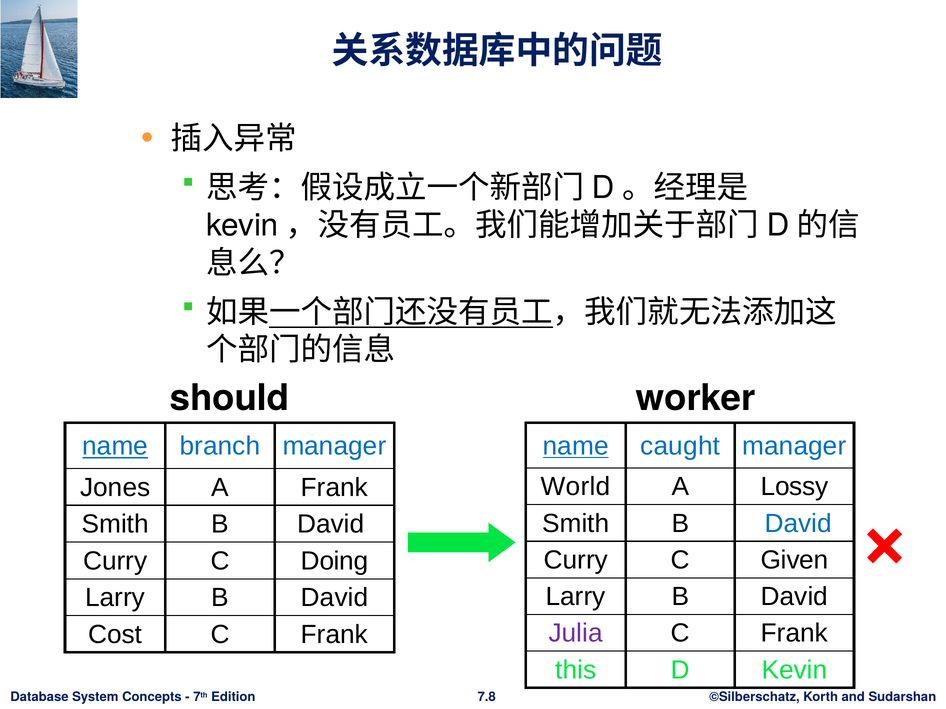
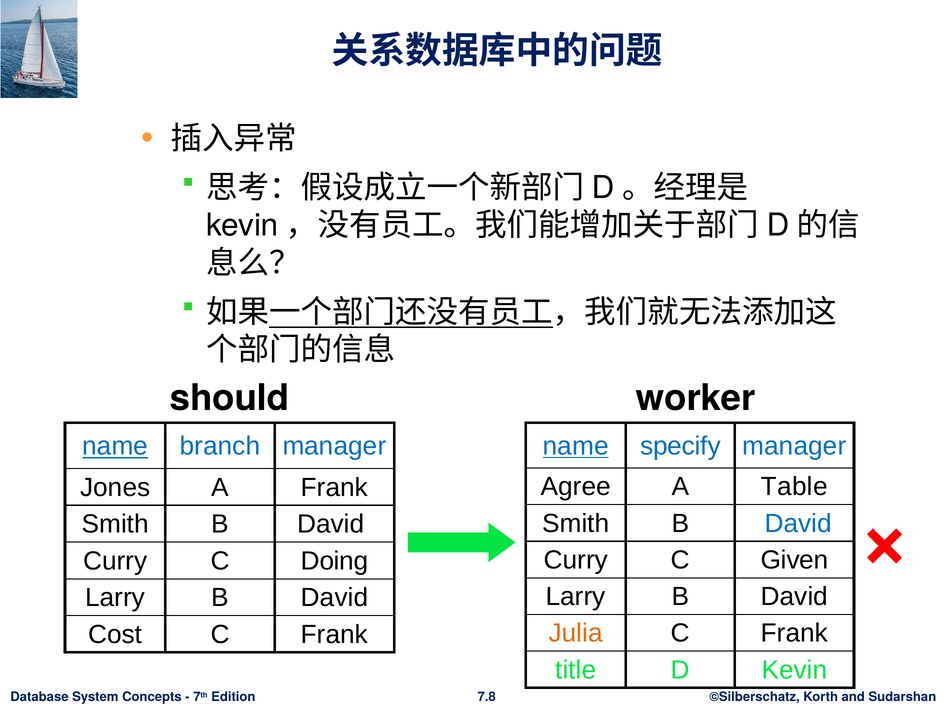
caught: caught -> specify
World: World -> Agree
Lossy: Lossy -> Table
Julia colour: purple -> orange
this: this -> title
